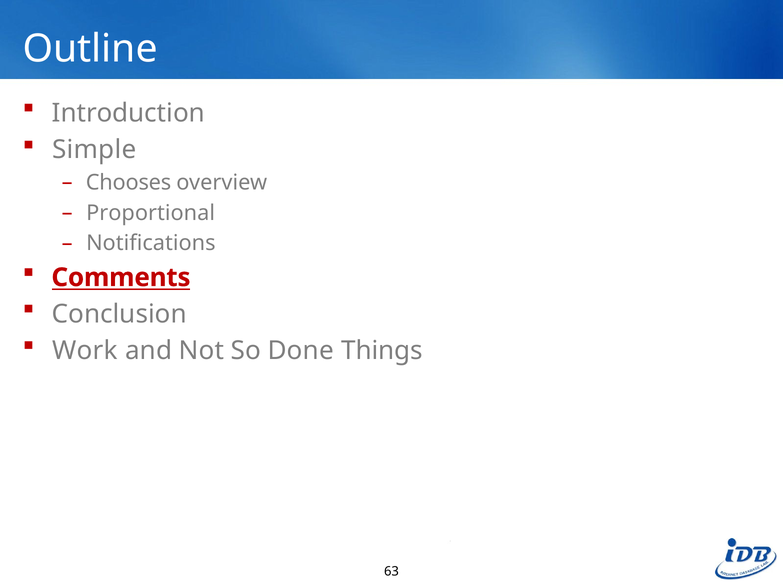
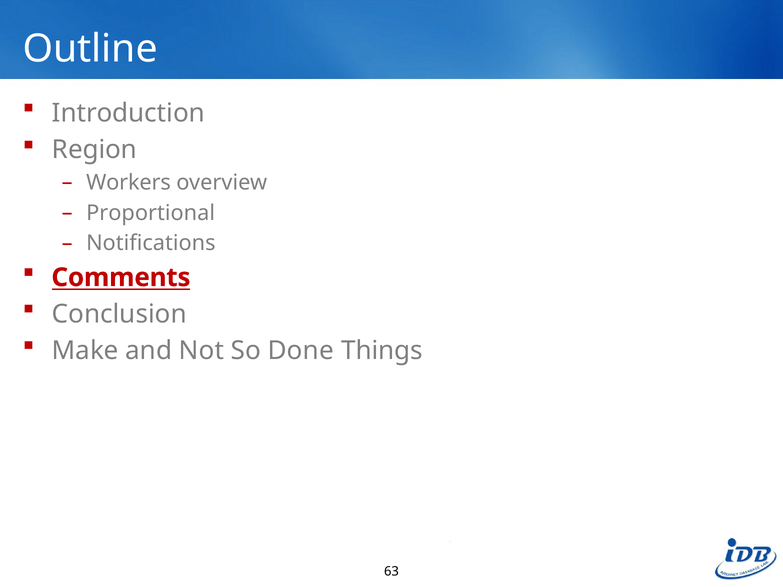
Simple: Simple -> Region
Chooses: Chooses -> Workers
Work: Work -> Make
